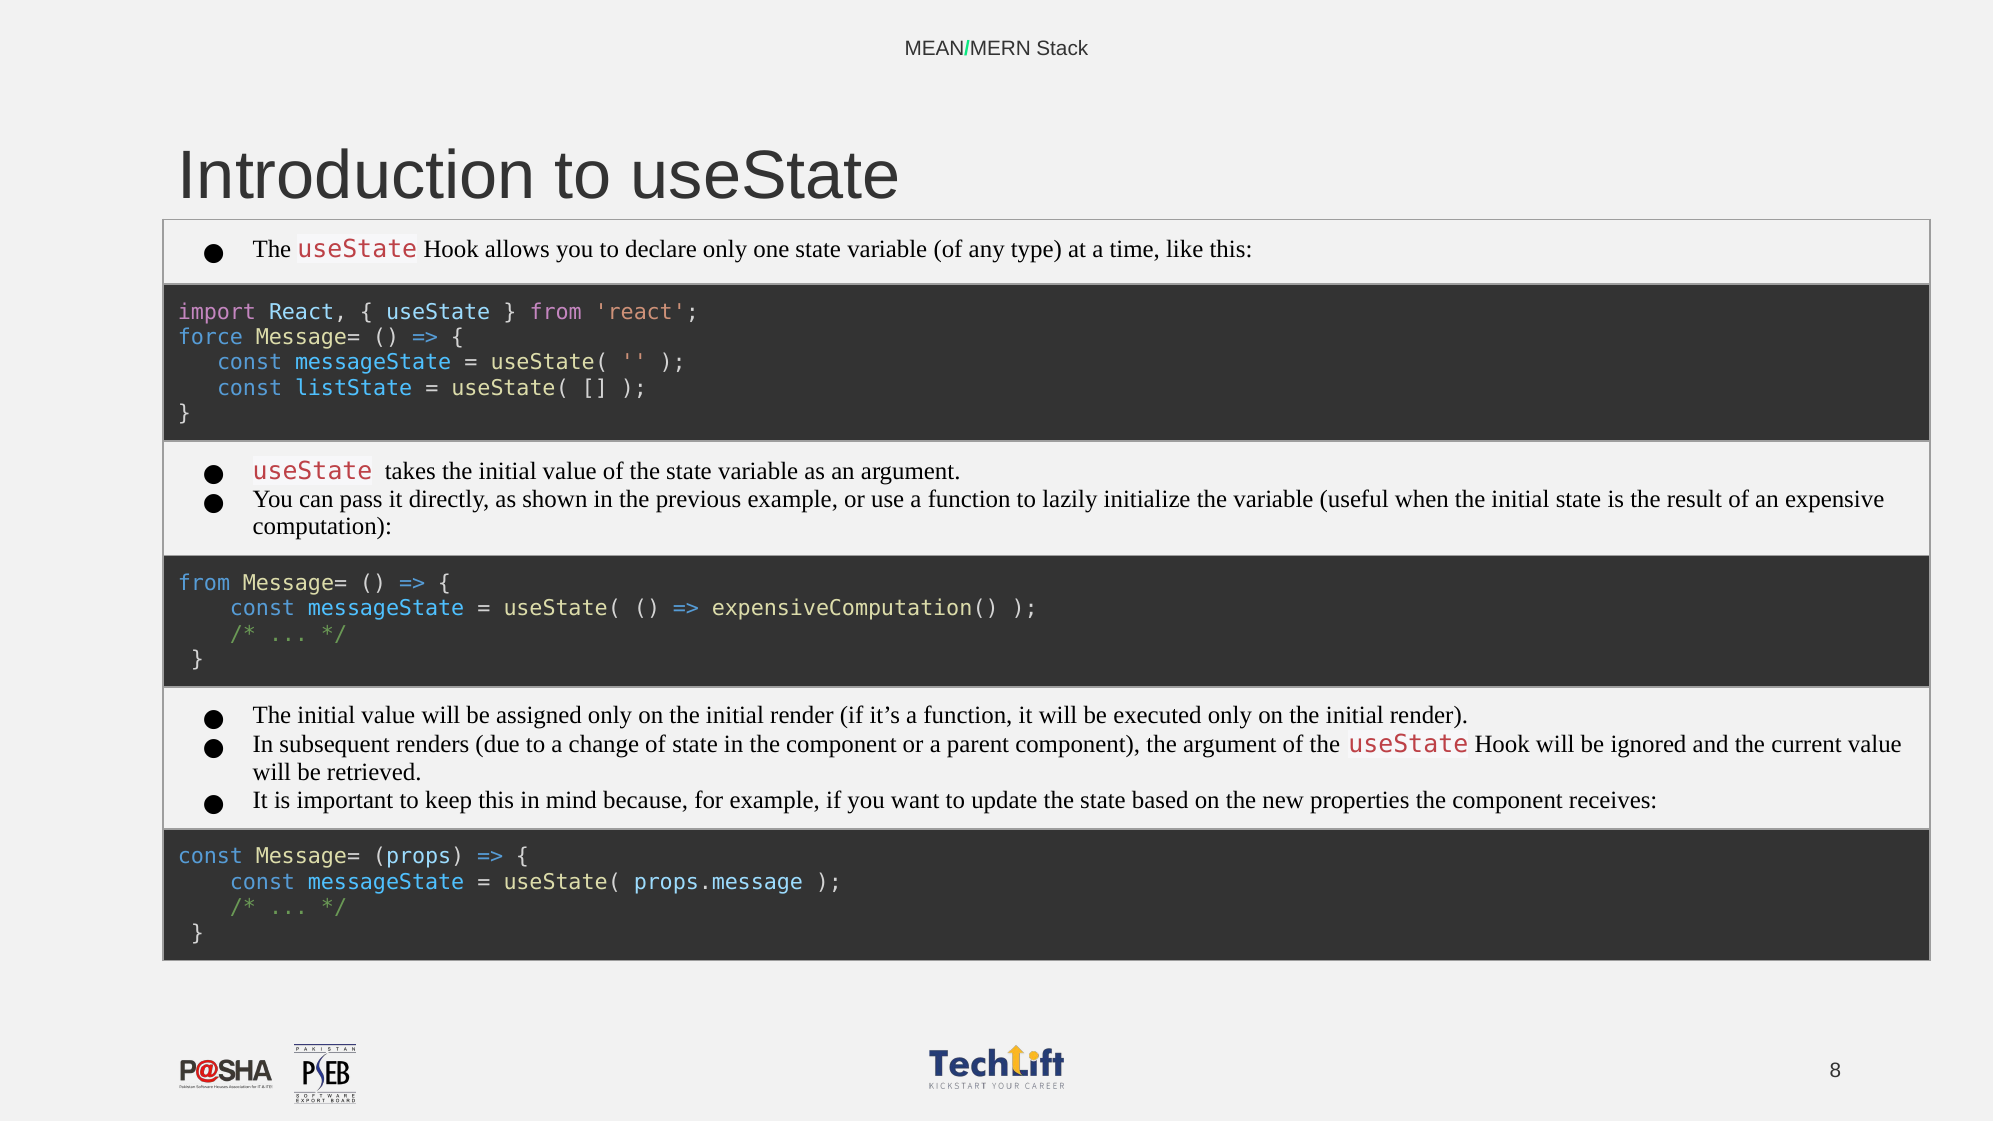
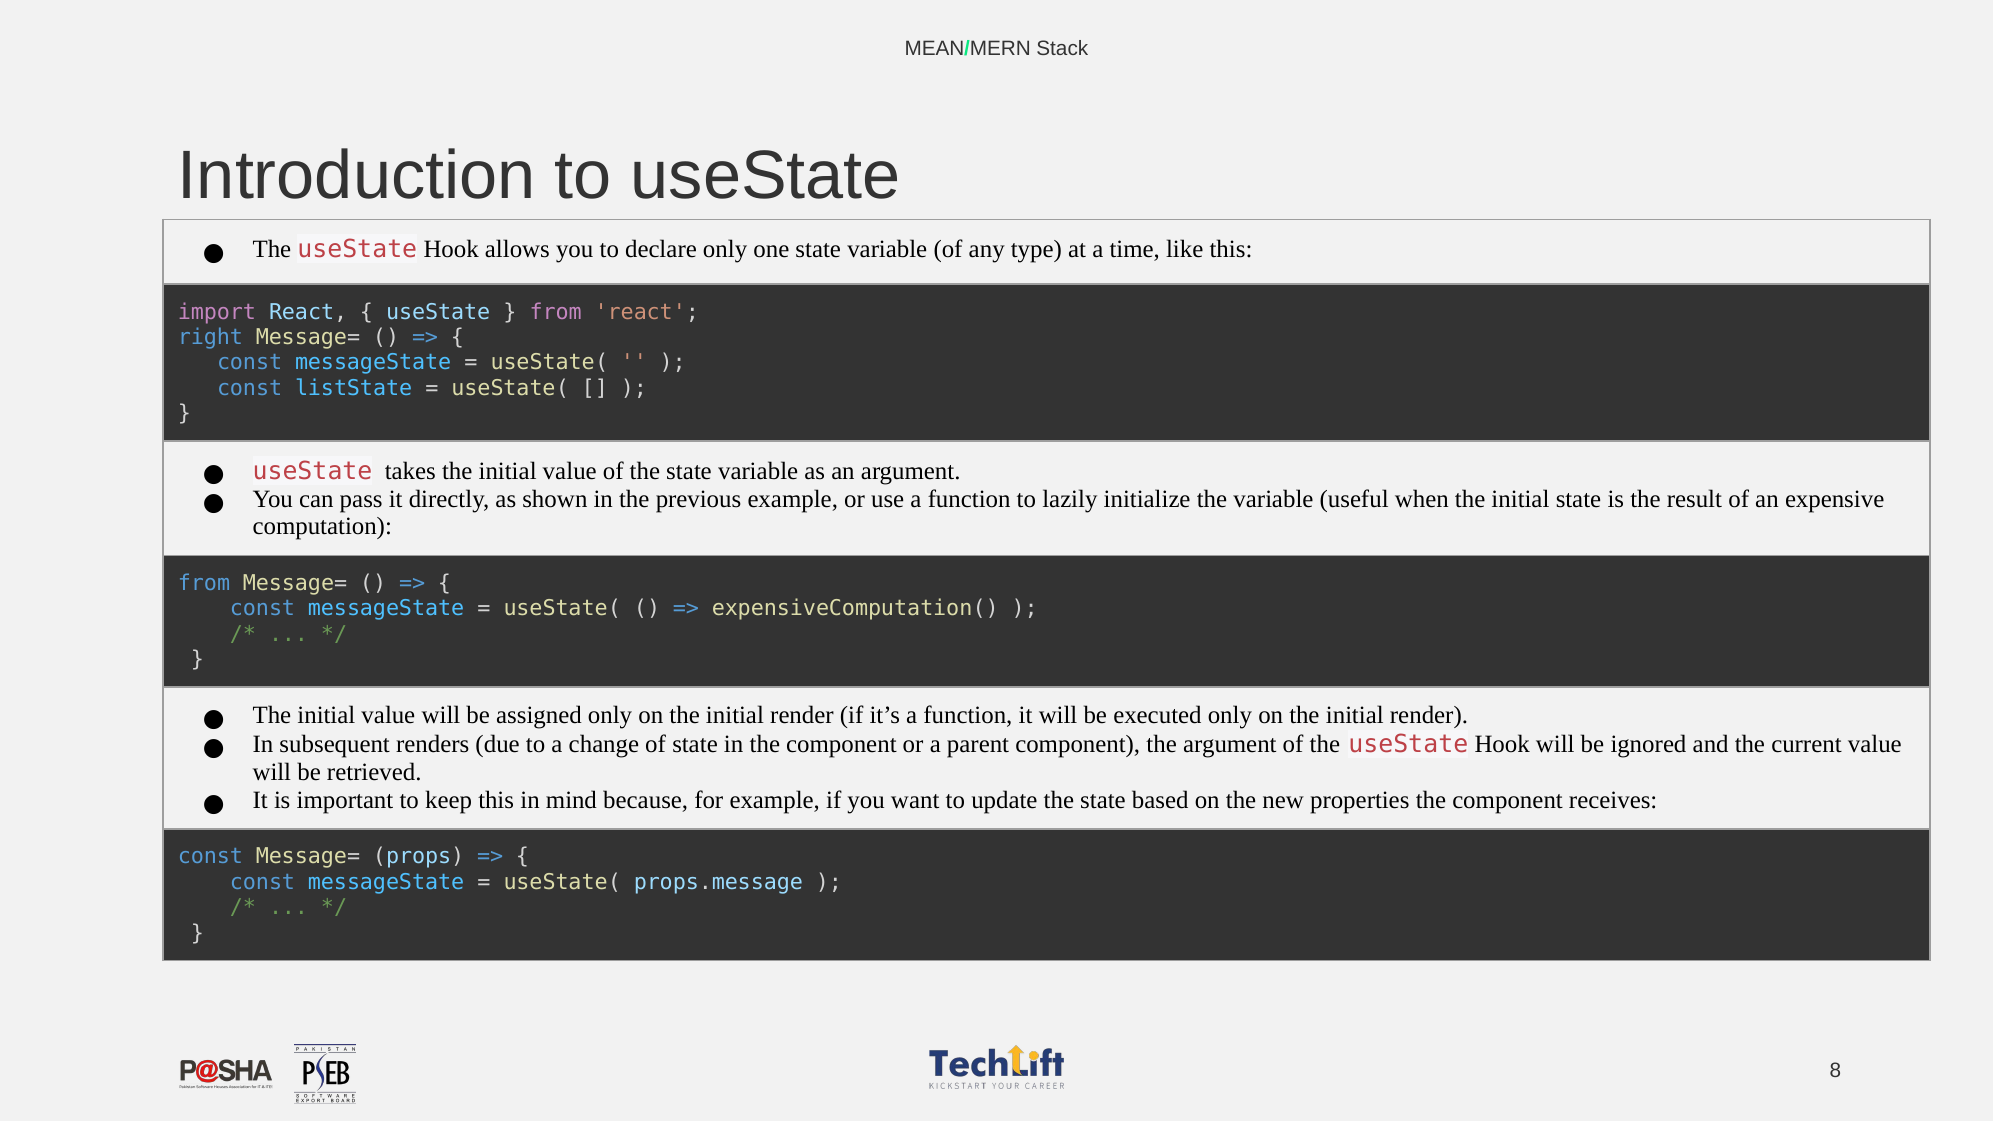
force: force -> right
